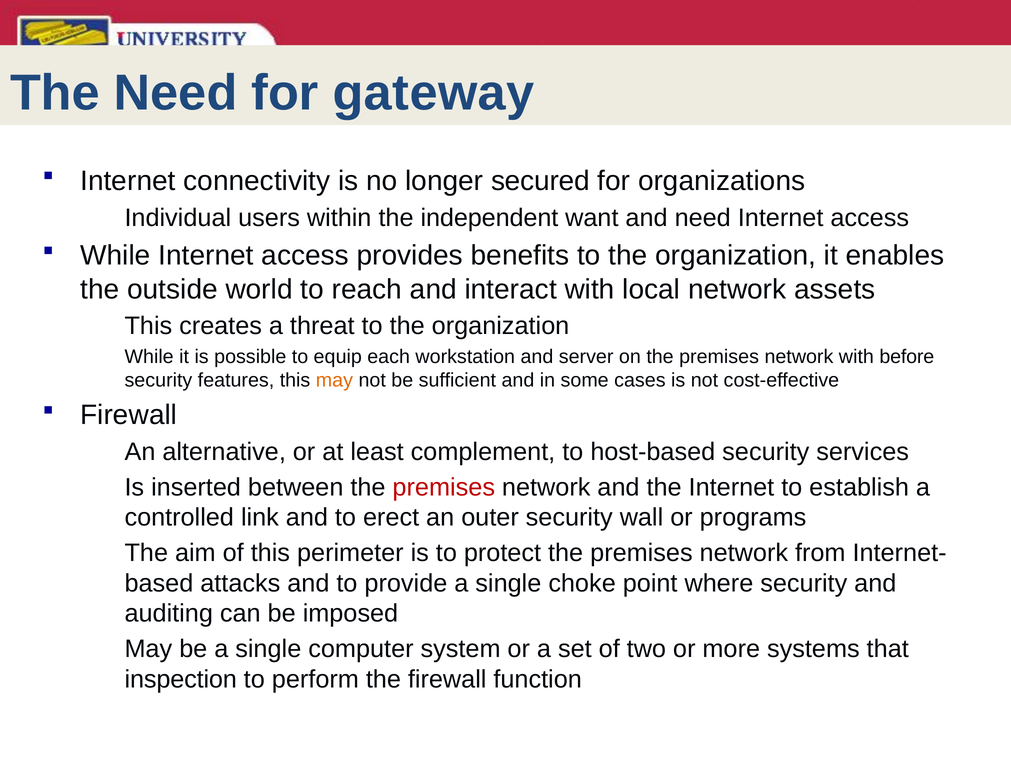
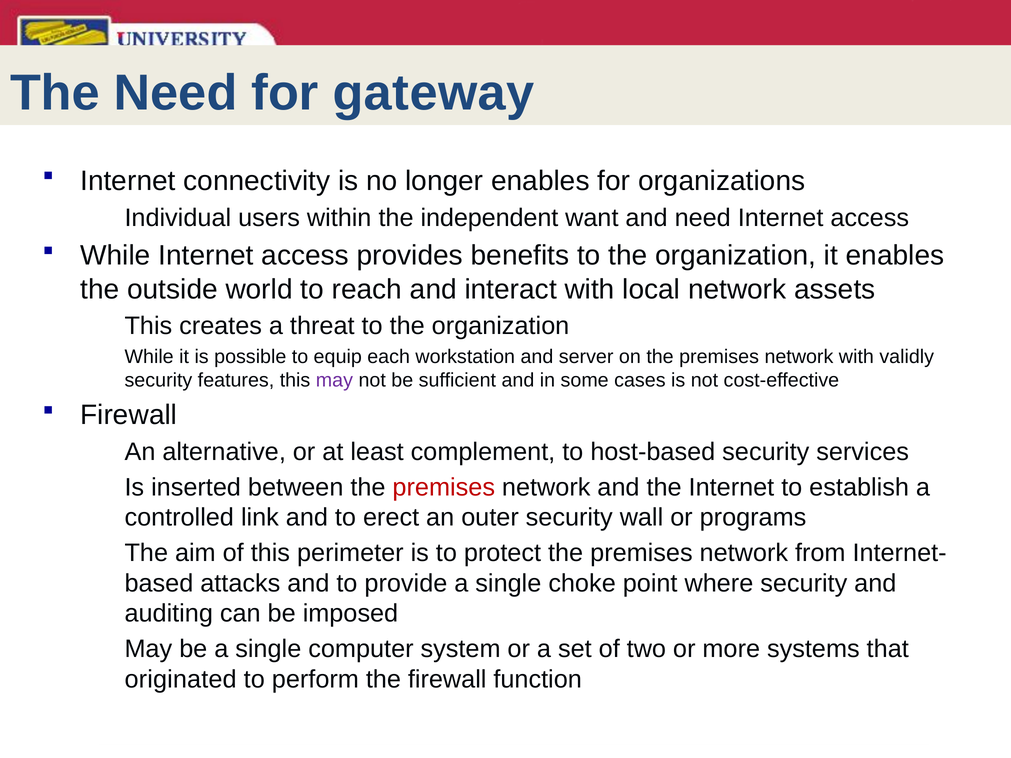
longer secured: secured -> enables
before: before -> validly
may at (334, 380) colour: orange -> purple
inspection: inspection -> originated
